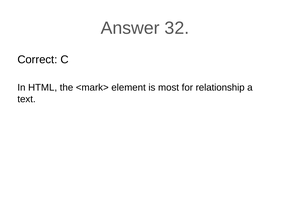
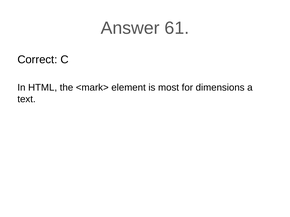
32: 32 -> 61
relationship: relationship -> dimensions
